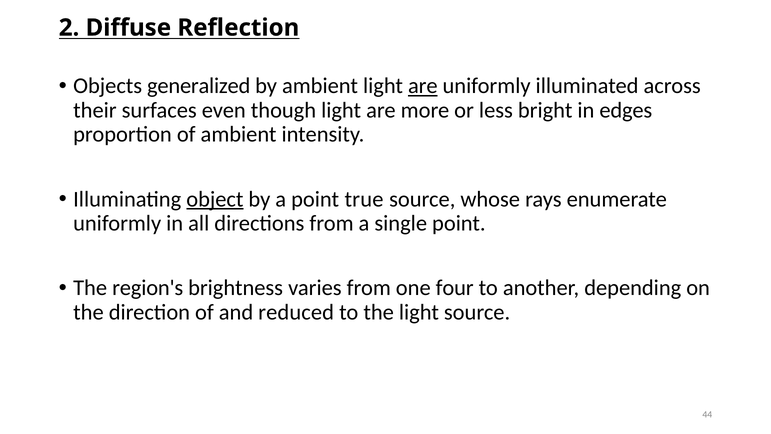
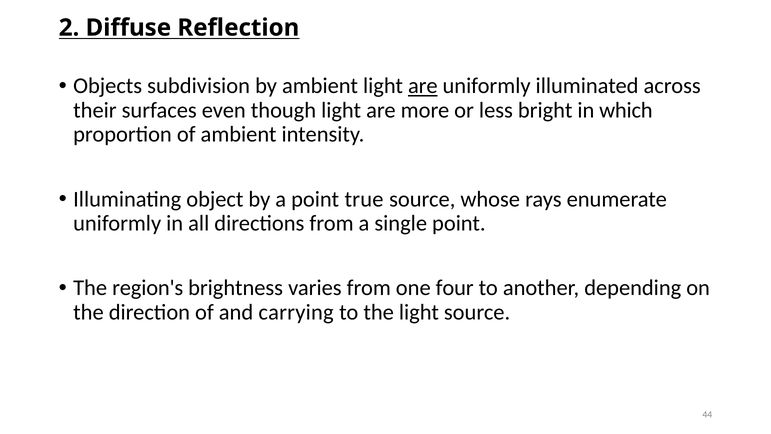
generalized: generalized -> subdivision
edges: edges -> which
object underline: present -> none
reduced: reduced -> carrying
